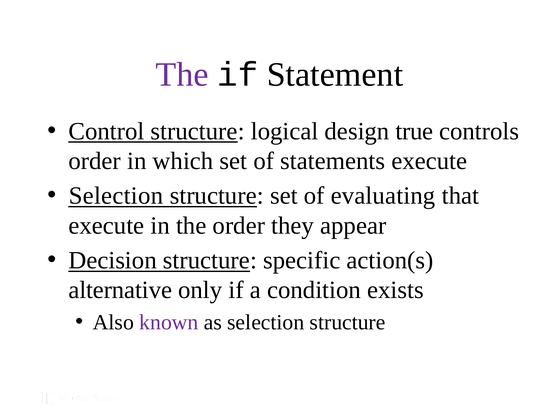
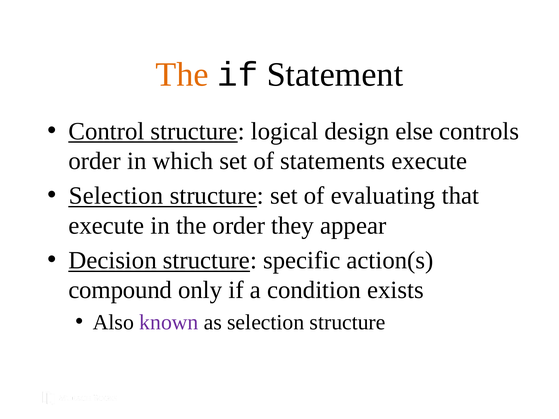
The at (182, 75) colour: purple -> orange
true: true -> else
alternative: alternative -> compound
